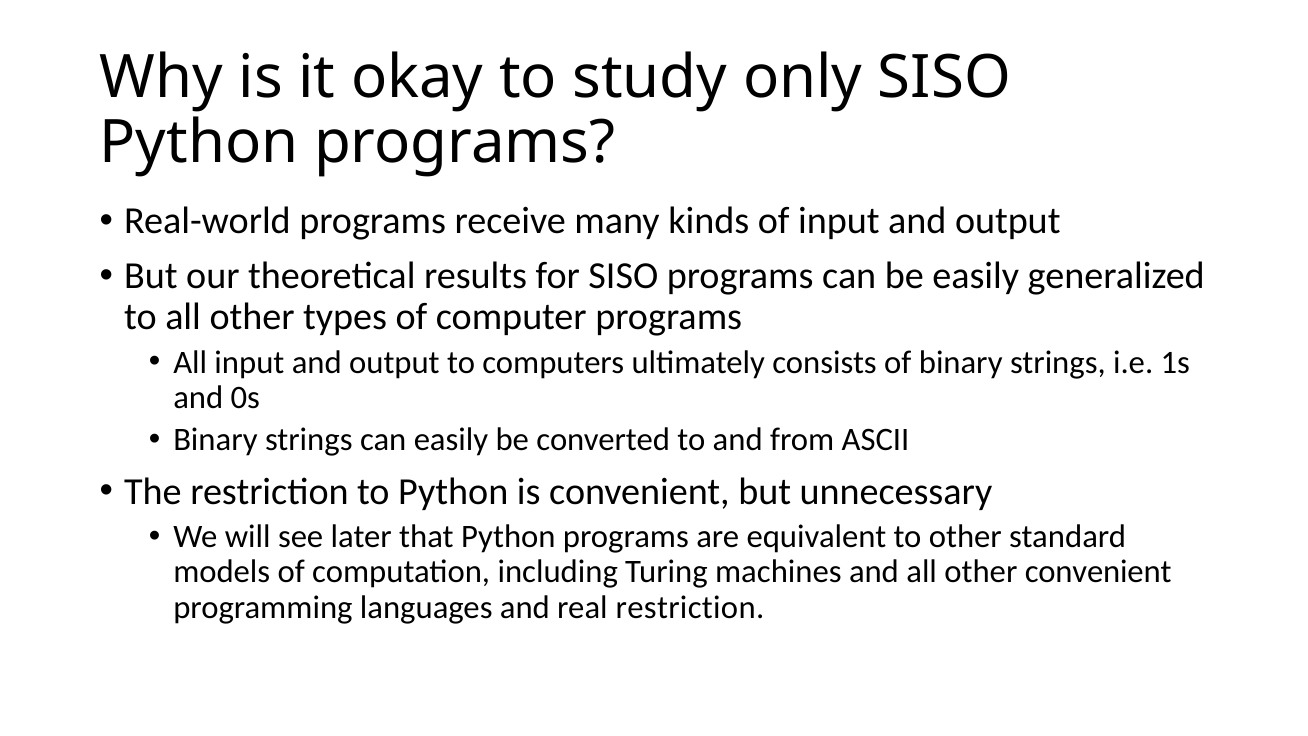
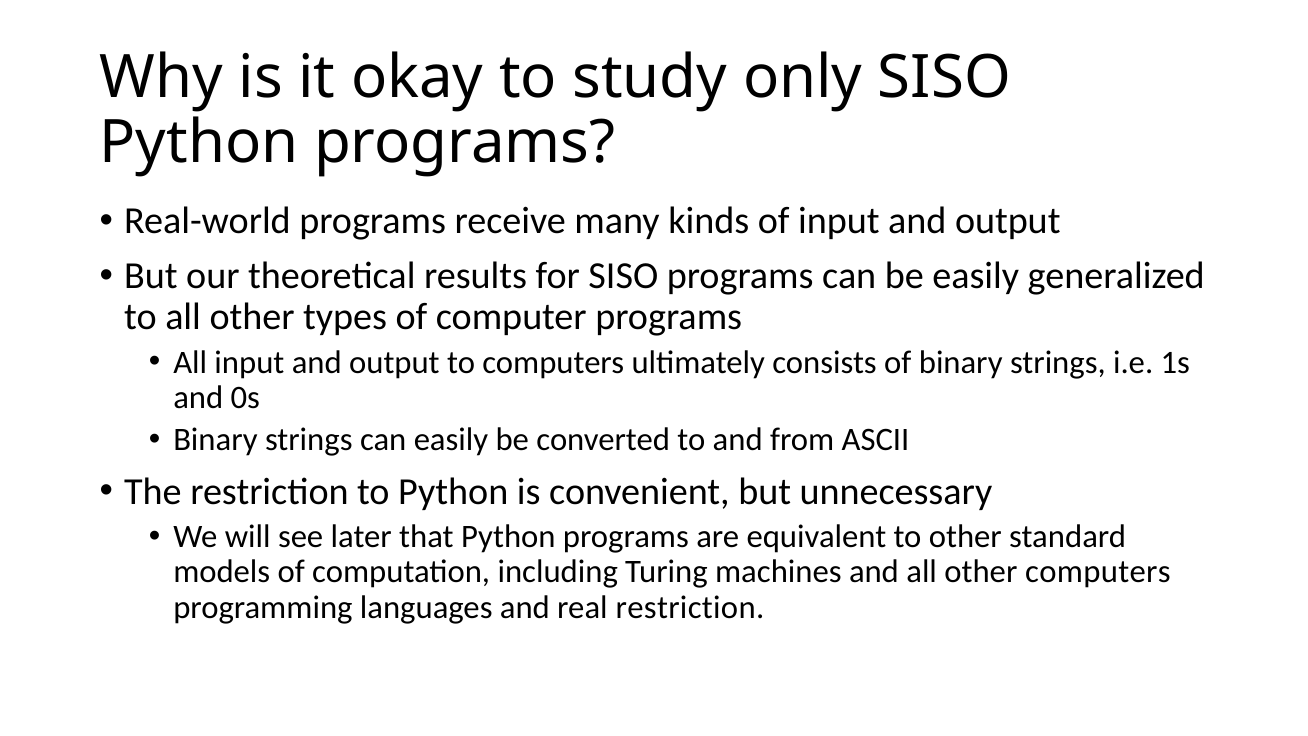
other convenient: convenient -> computers
